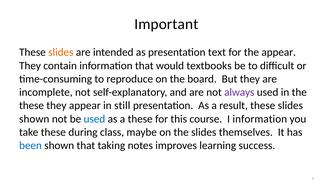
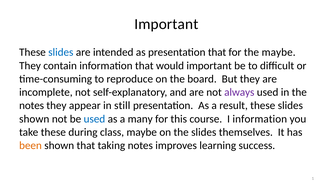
slides at (61, 52) colour: orange -> blue
presentation text: text -> that
the appear: appear -> maybe
would textbooks: textbooks -> important
these at (32, 106): these -> notes
a these: these -> many
been colour: blue -> orange
